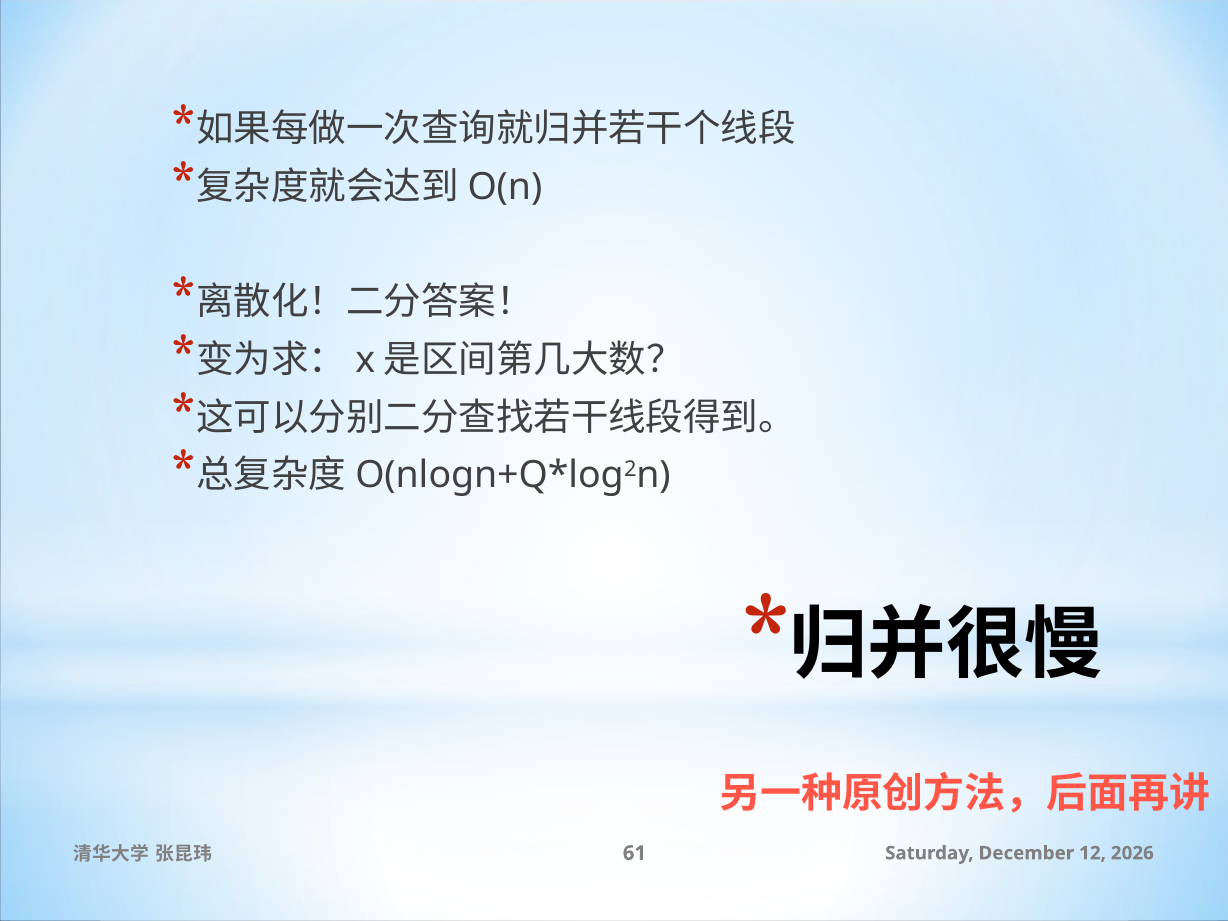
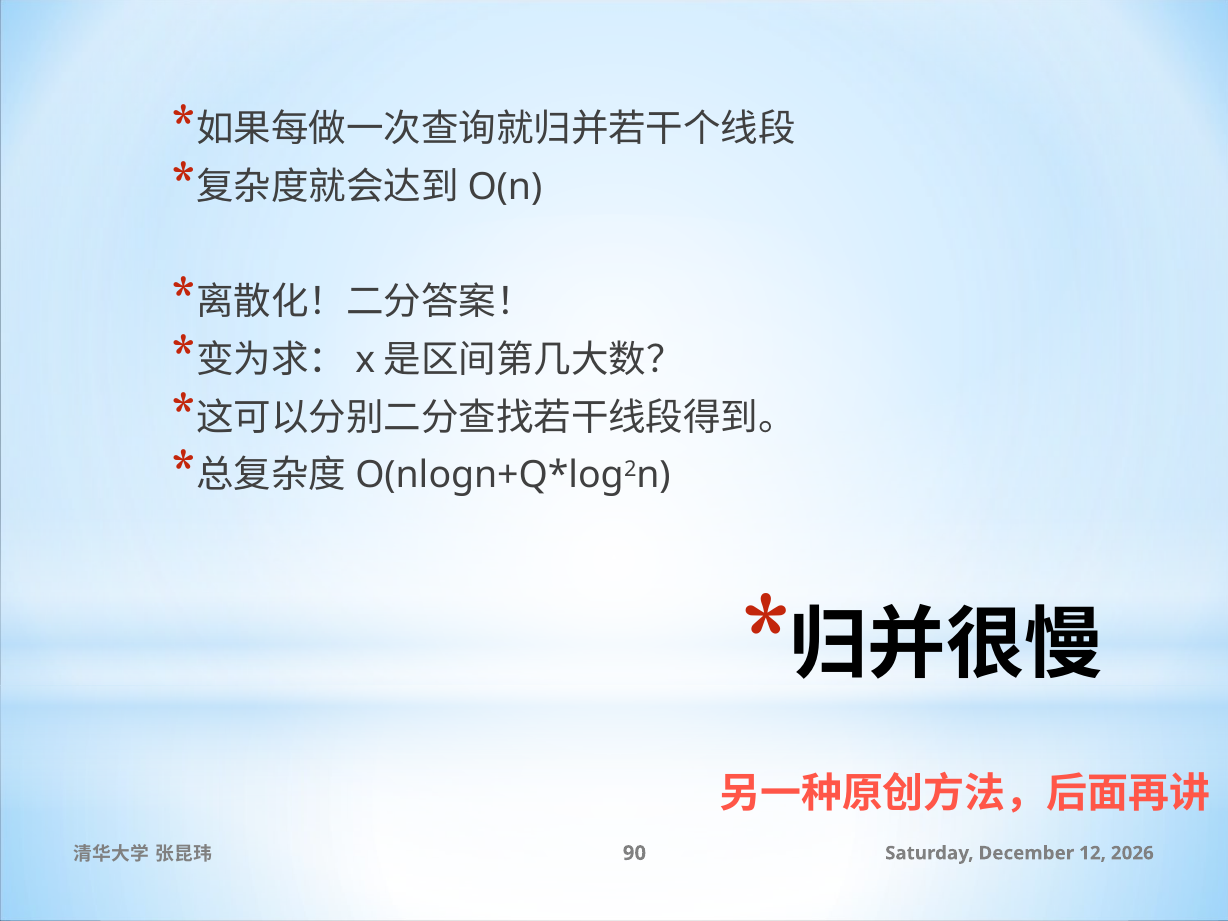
61: 61 -> 90
